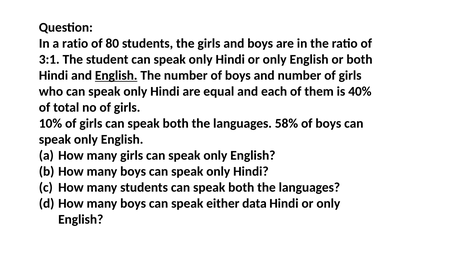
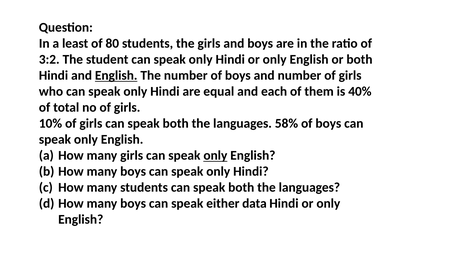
a ratio: ratio -> least
3:1: 3:1 -> 3:2
only at (215, 156) underline: none -> present
